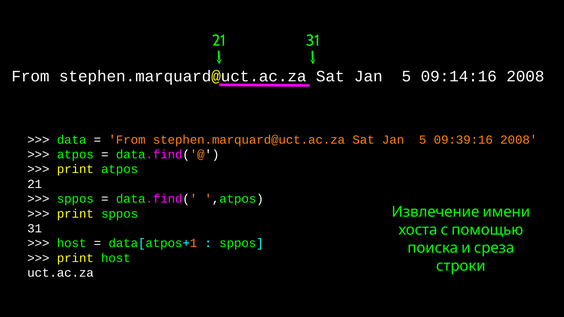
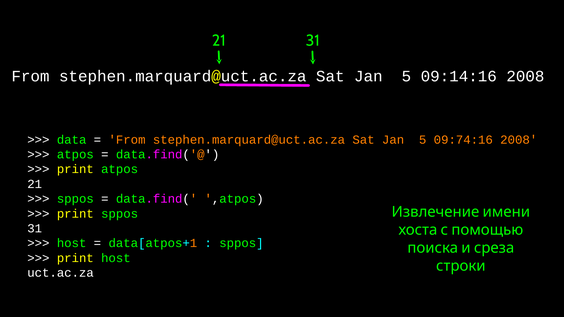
09:39:16: 09:39:16 -> 09:74:16
